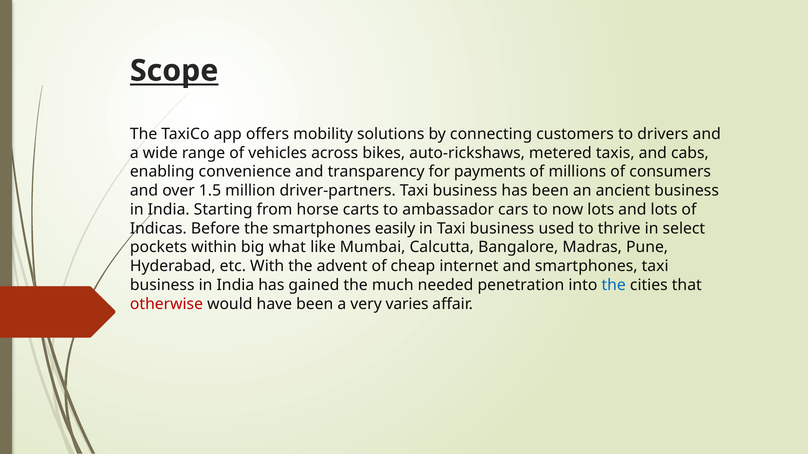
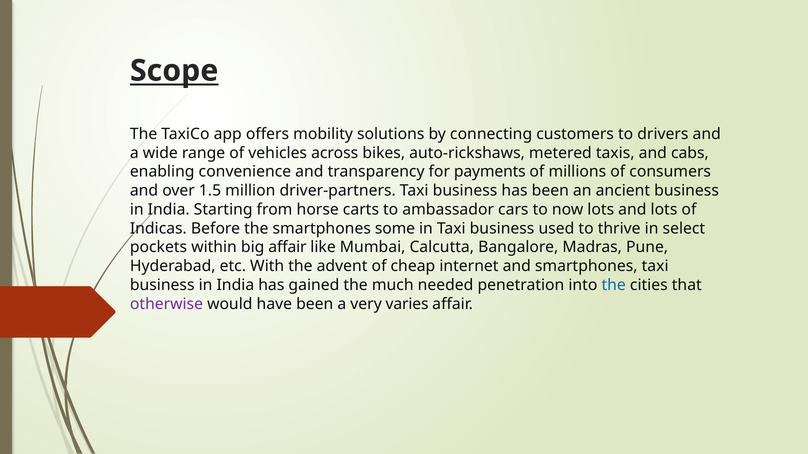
easily: easily -> some
big what: what -> affair
otherwise colour: red -> purple
